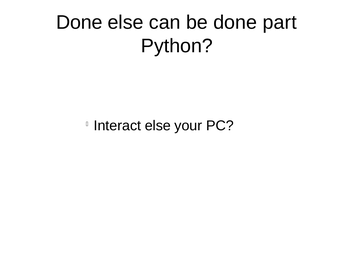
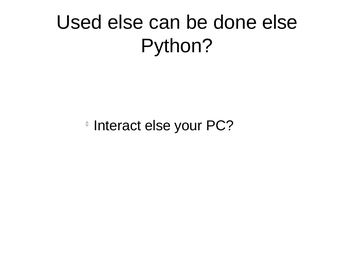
Done at (79, 22): Done -> Used
done part: part -> else
